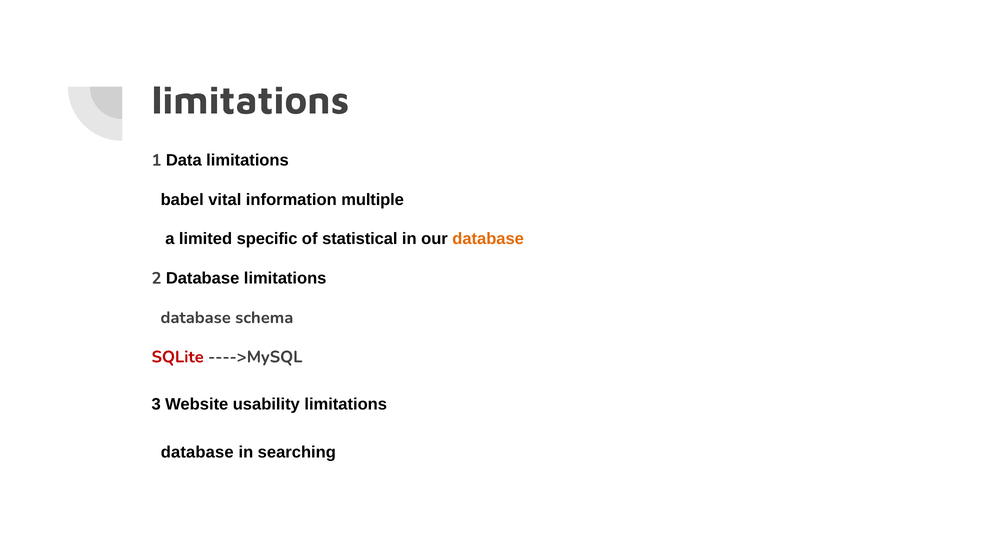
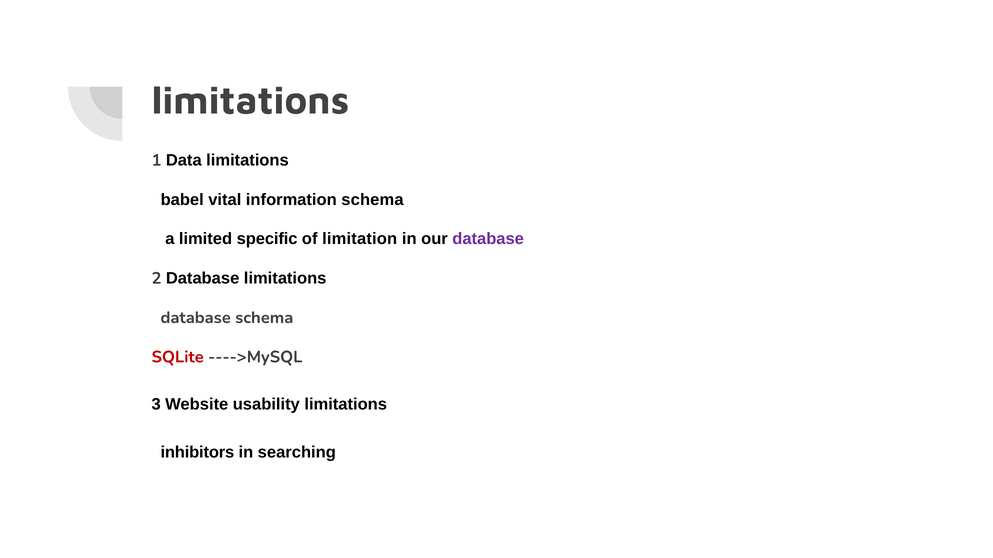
information multiple: multiple -> schema
statistical: statistical -> limitation
database at (488, 239) colour: orange -> purple
database at (197, 453): database -> inhibitors
